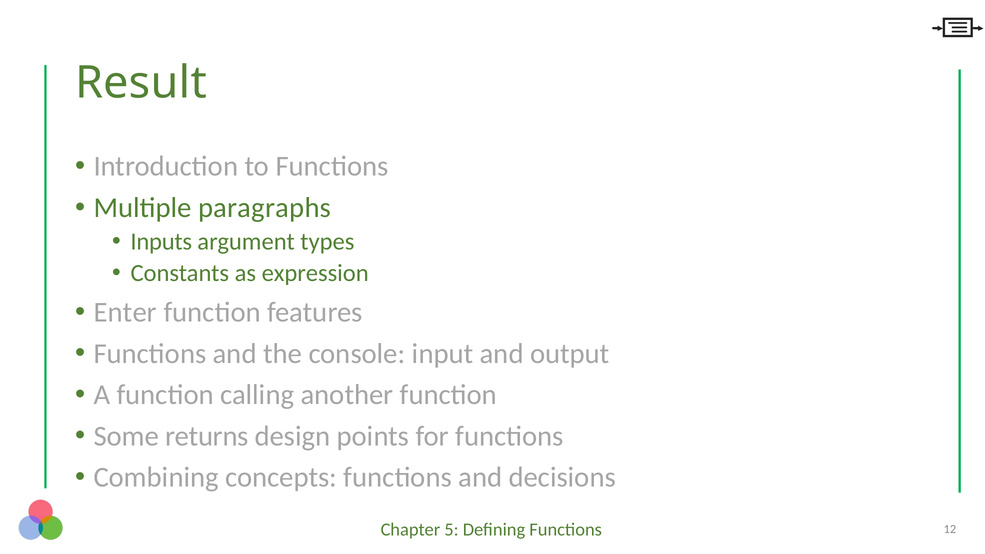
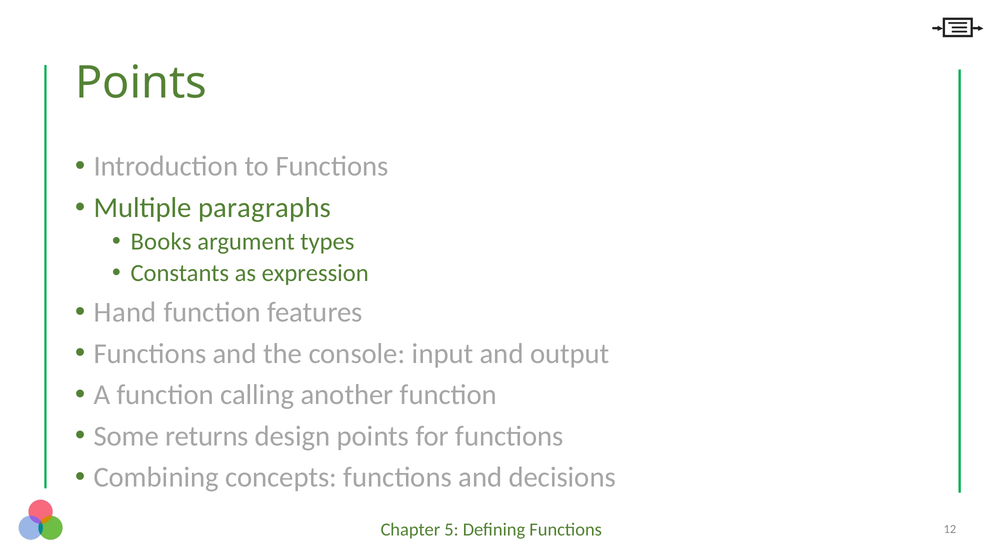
Result at (141, 83): Result -> Points
Inputs: Inputs -> Books
Enter: Enter -> Hand
